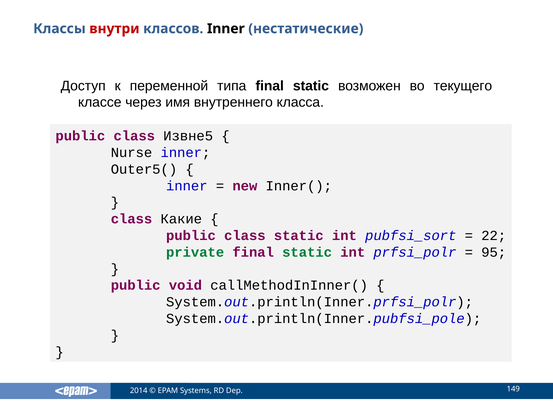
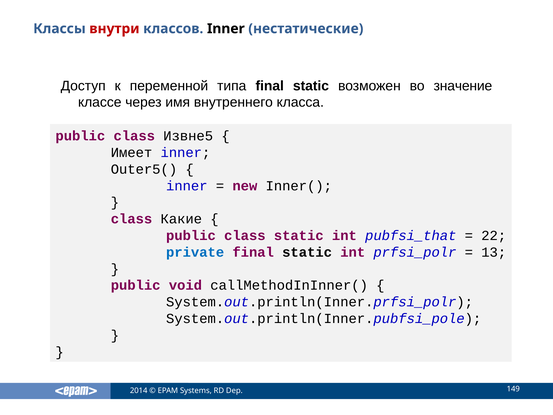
текущего: текущего -> значение
Nurse: Nurse -> Имеет
pubfsi_sort: pubfsi_sort -> pubfsi_that
private colour: green -> blue
static at (307, 252) colour: green -> black
95: 95 -> 13
